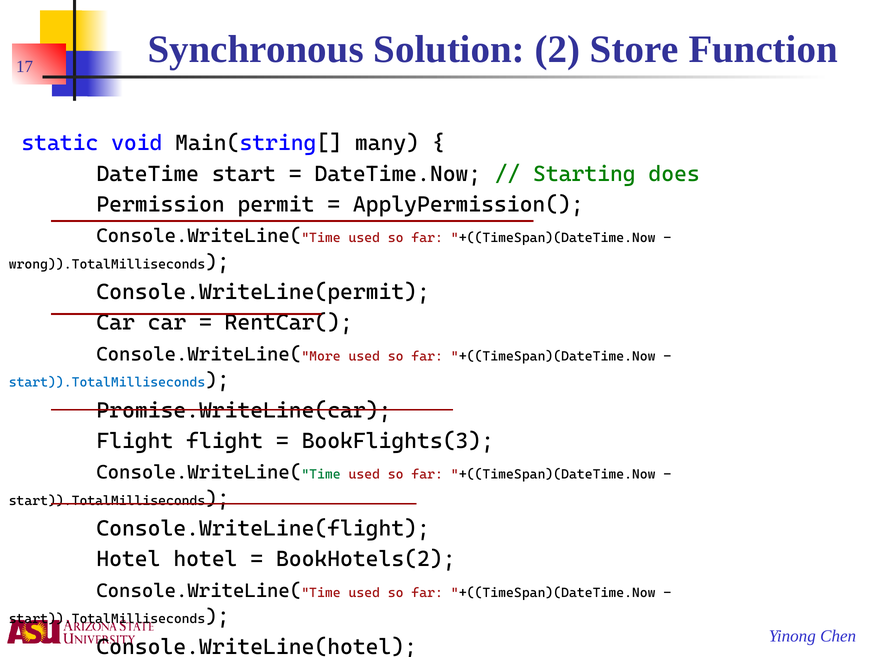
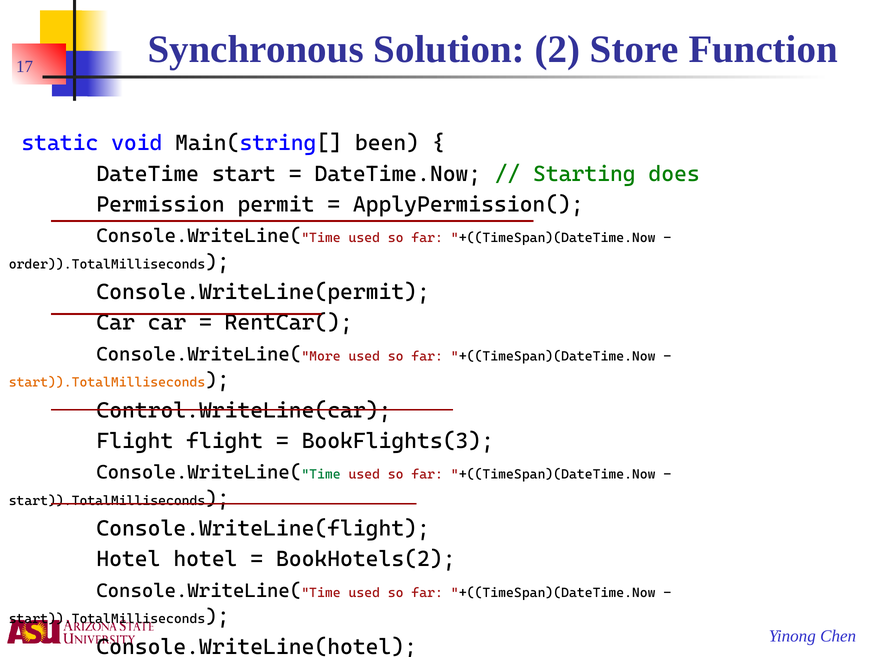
many: many -> been
wrong)).TotalMilliseconds: wrong)).TotalMilliseconds -> order)).TotalMilliseconds
start)).TotalMilliseconds at (107, 383) colour: blue -> orange
Promise.WriteLine(car: Promise.WriteLine(car -> Control.WriteLine(car
